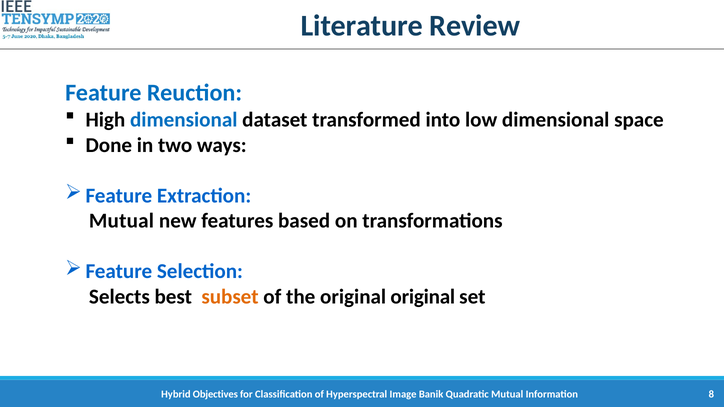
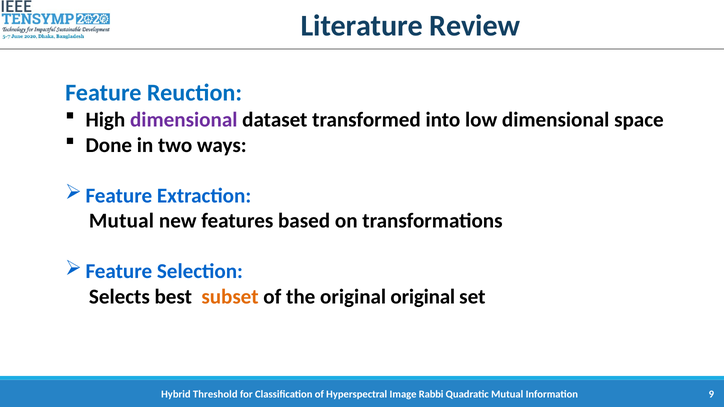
dimensional at (184, 120) colour: blue -> purple
Objectives: Objectives -> Threshold
Banik: Banik -> Rabbi
8: 8 -> 9
